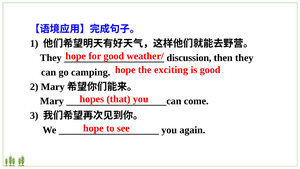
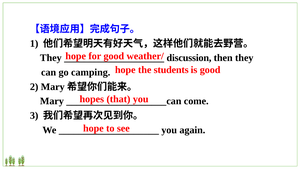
exciting: exciting -> students
